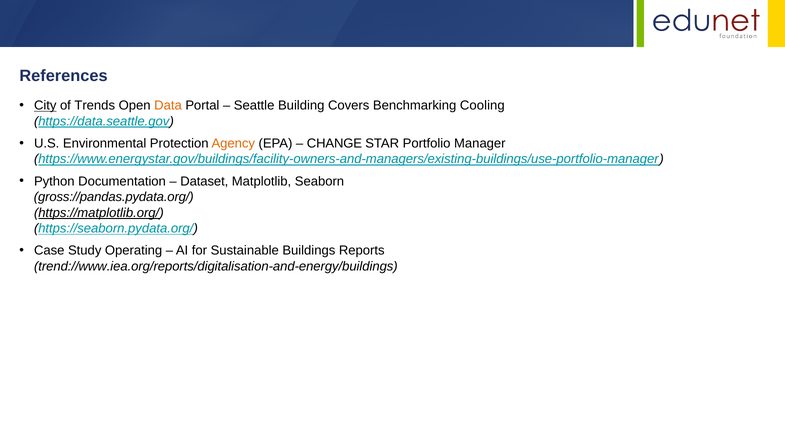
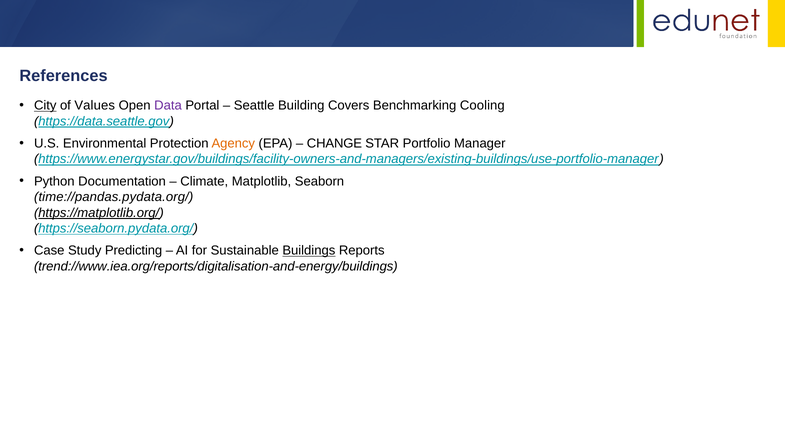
Trends: Trends -> Values
Data colour: orange -> purple
Dataset: Dataset -> Climate
gross://pandas.pydata.org/: gross://pandas.pydata.org/ -> time://pandas.pydata.org/
Operating: Operating -> Predicting
Buildings underline: none -> present
